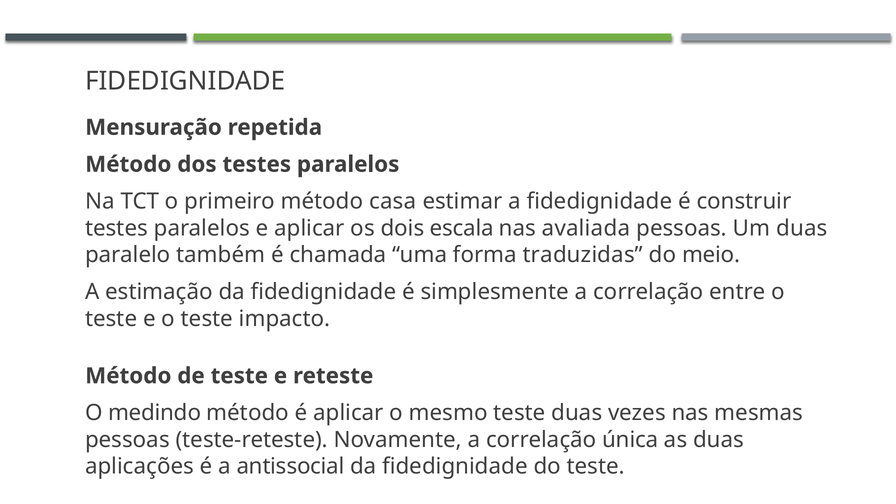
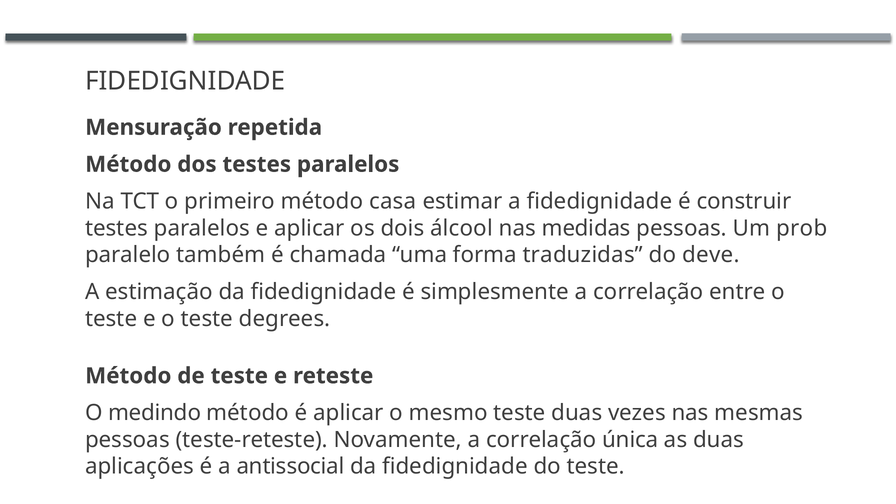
escala: escala -> álcool
avaliada: avaliada -> medidas
Um duas: duas -> prob
meio: meio -> deve
impacto: impacto -> degrees
